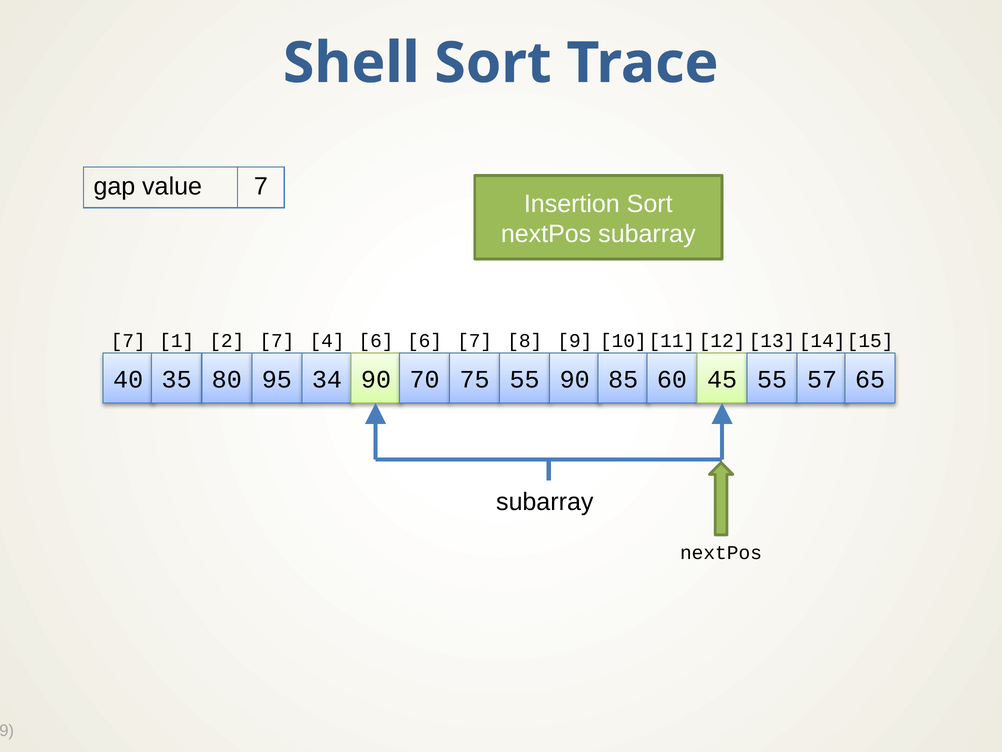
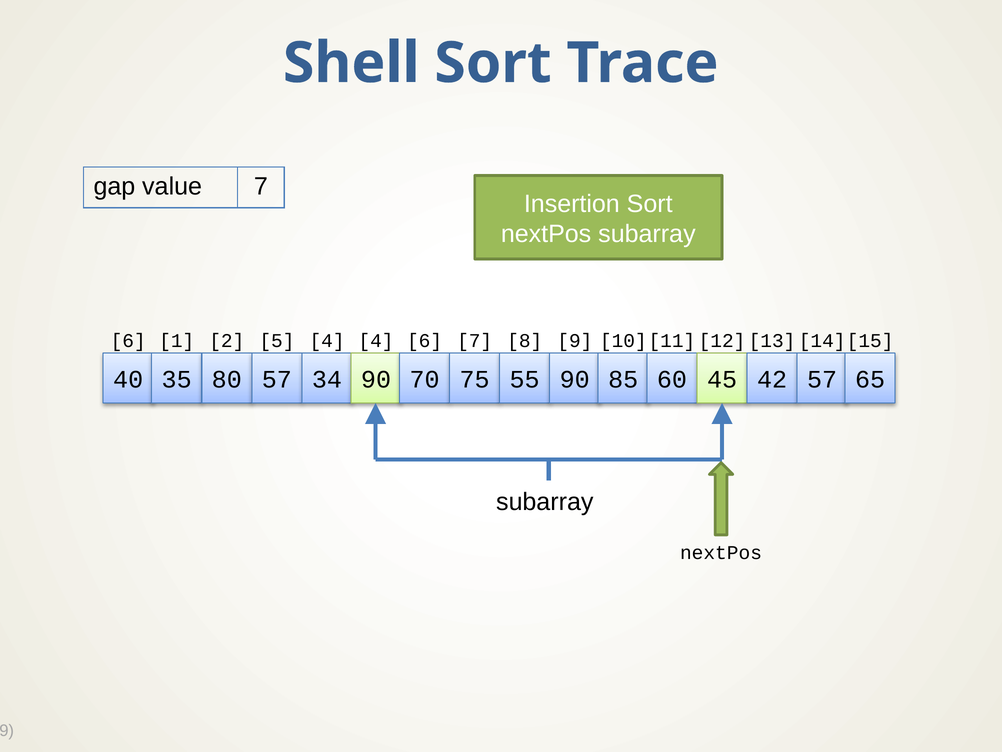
7 at (128, 341): 7 -> 6
2 7: 7 -> 5
6 at (376, 341): 6 -> 4
80 95: 95 -> 57
45 55: 55 -> 42
